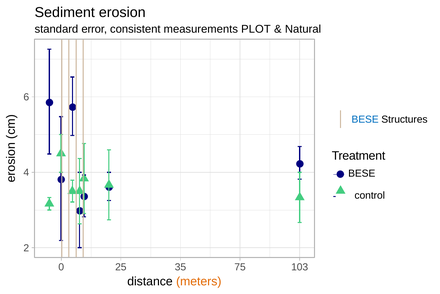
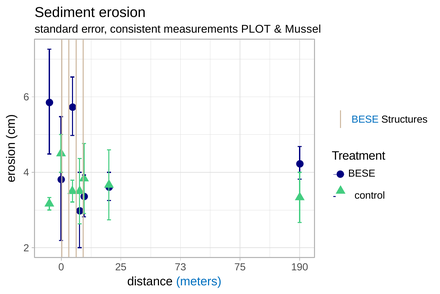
Natural: Natural -> Mussel
35: 35 -> 73
103: 103 -> 190
meters colour: orange -> blue
